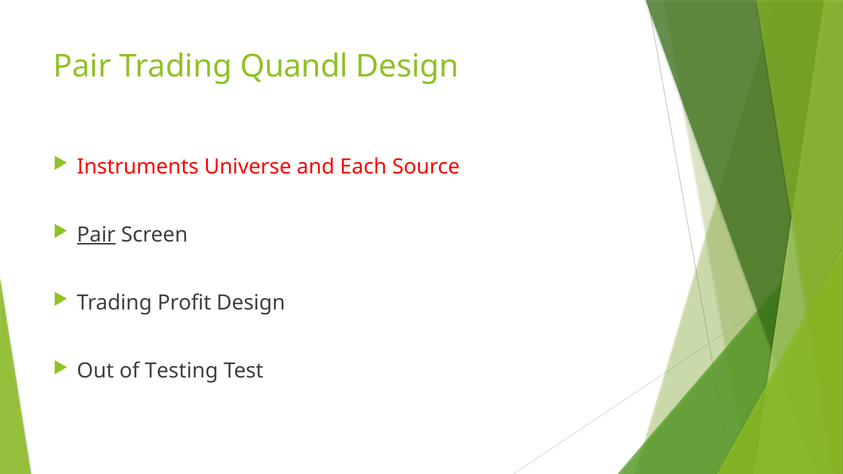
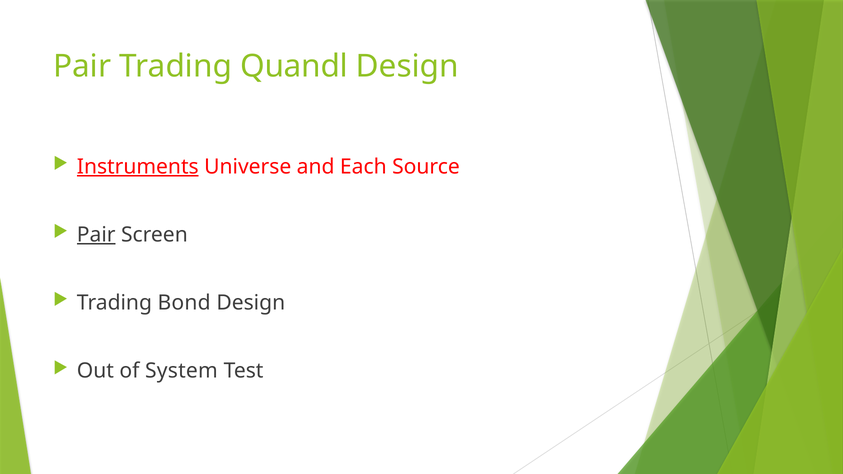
Instruments underline: none -> present
Profit: Profit -> Bond
Testing: Testing -> System
